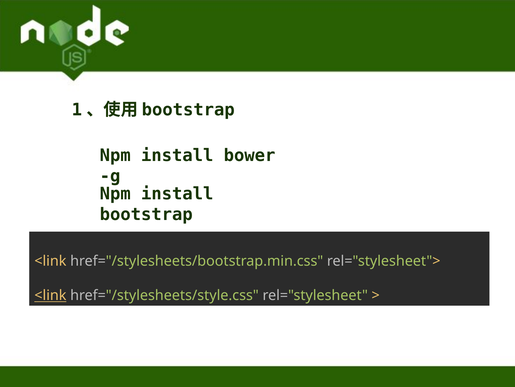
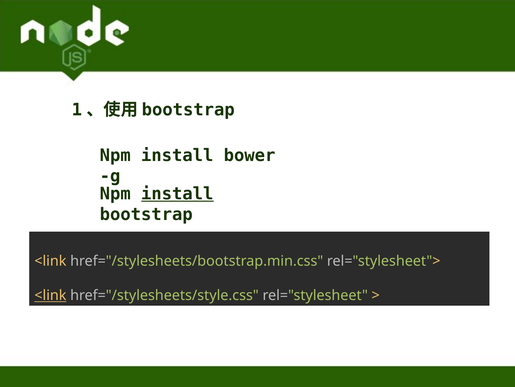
install at (177, 193) underline: none -> present
